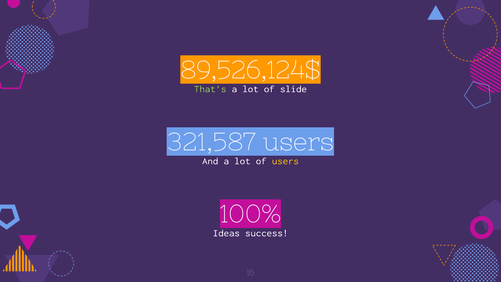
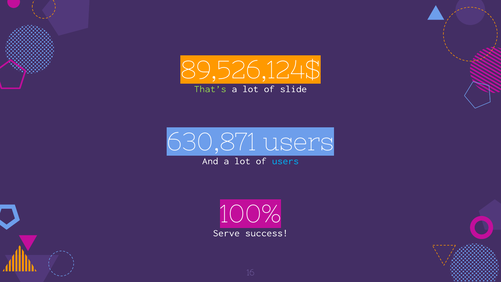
321,587: 321,587 -> 630,871
users at (285, 161) colour: yellow -> light blue
Ideas: Ideas -> Serve
